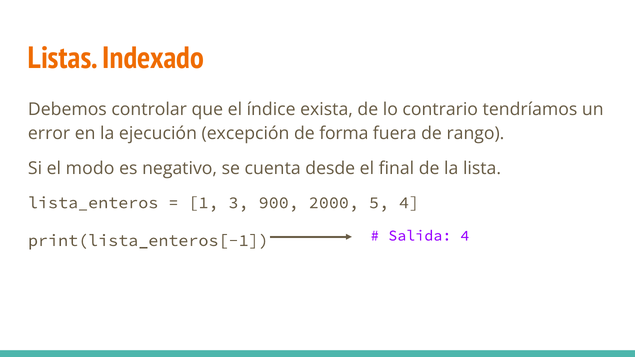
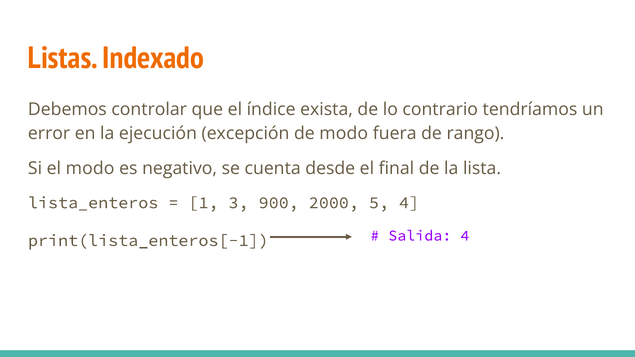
de forma: forma -> modo
